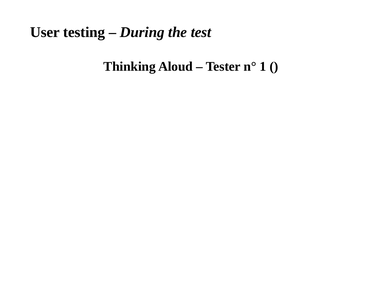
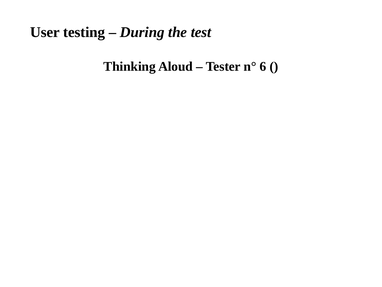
1: 1 -> 6
